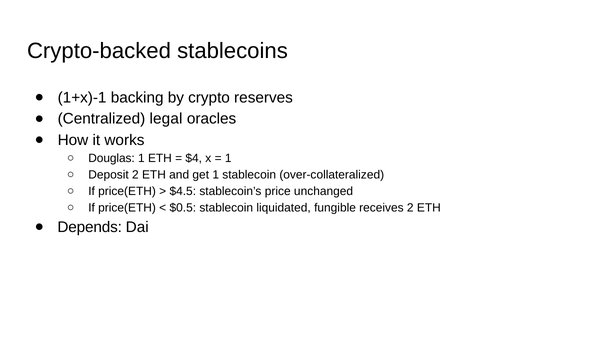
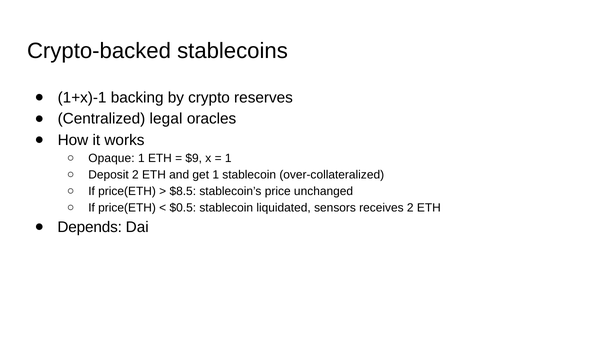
Douglas: Douglas -> Opaque
$4: $4 -> $9
$4.5: $4.5 -> $8.5
fungible: fungible -> sensors
